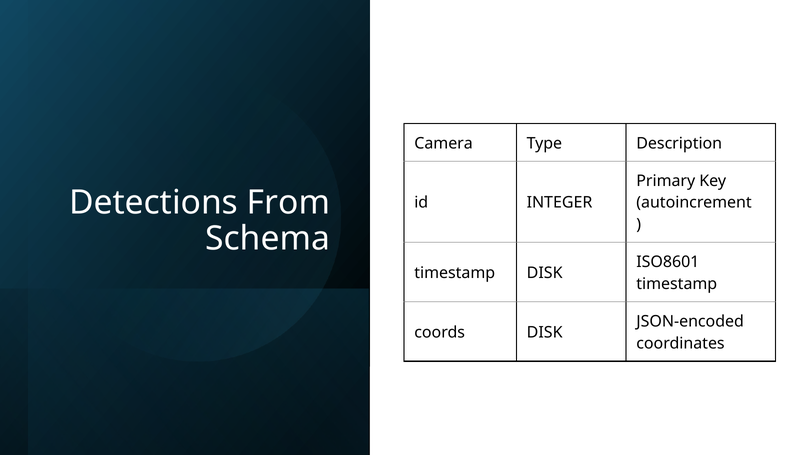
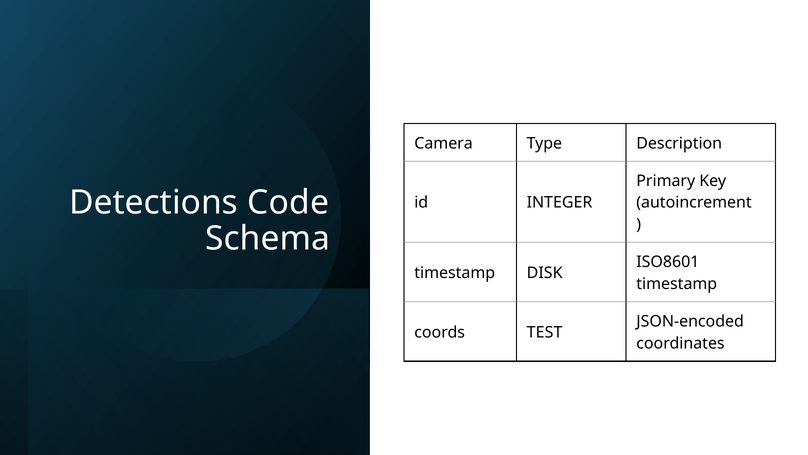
From: From -> Code
coords DISK: DISK -> TEST
